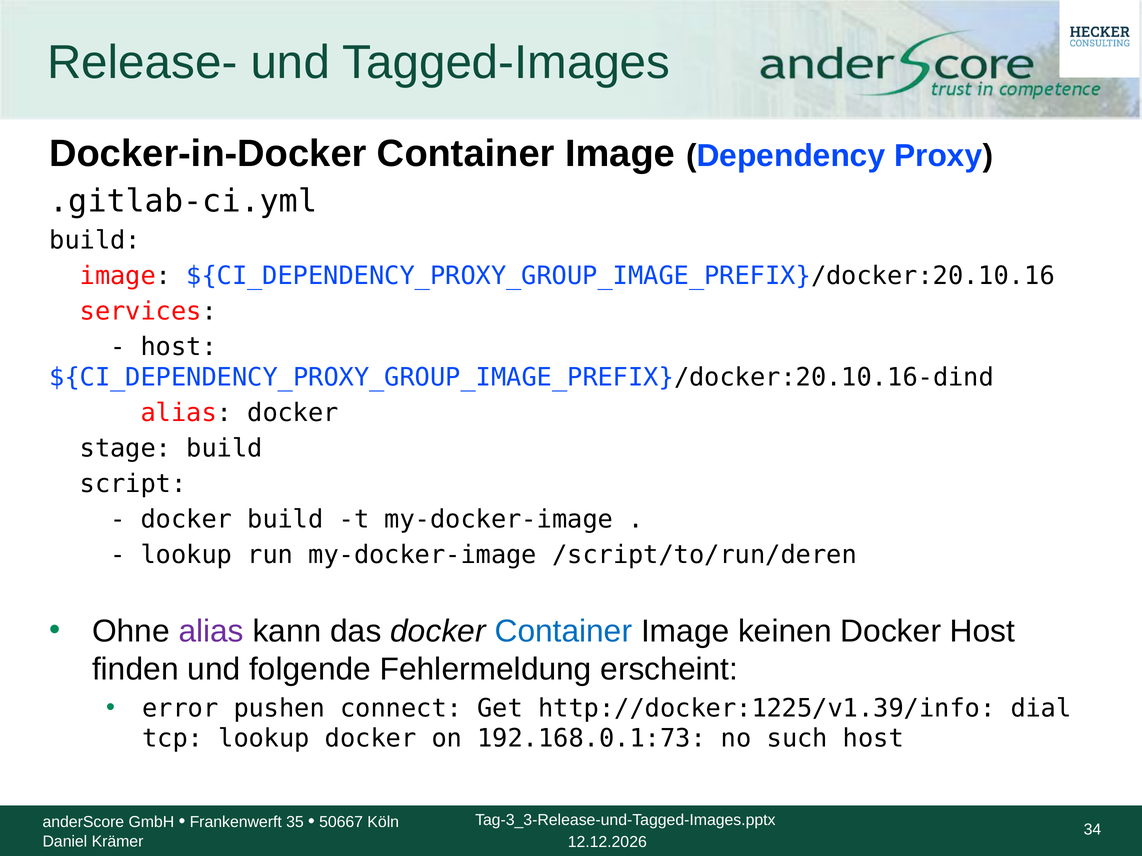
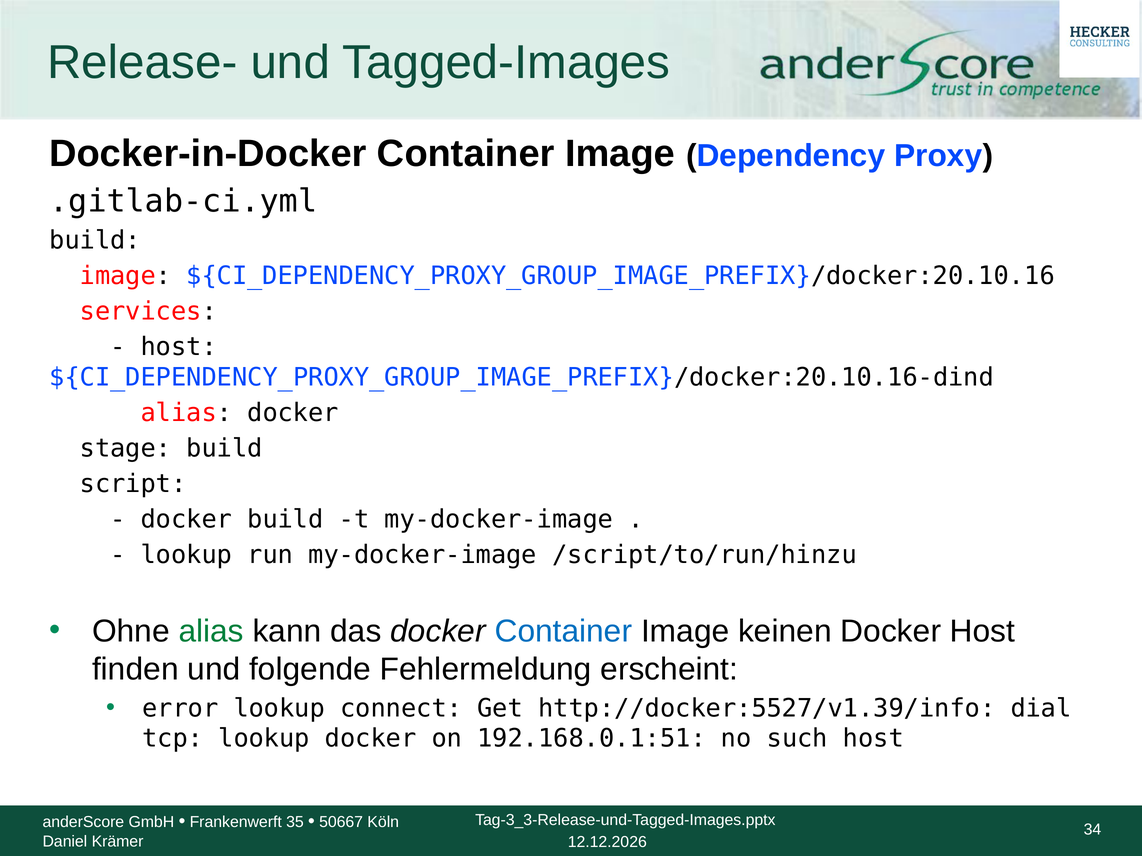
/script/to/run/deren: /script/to/run/deren -> /script/to/run/hinzu
alias at (211, 632) colour: purple -> green
error pushen: pushen -> lookup
http://docker:1225/v1.39/info: http://docker:1225/v1.39/info -> http://docker:5527/v1.39/info
192.168.0.1:73: 192.168.0.1:73 -> 192.168.0.1:51
